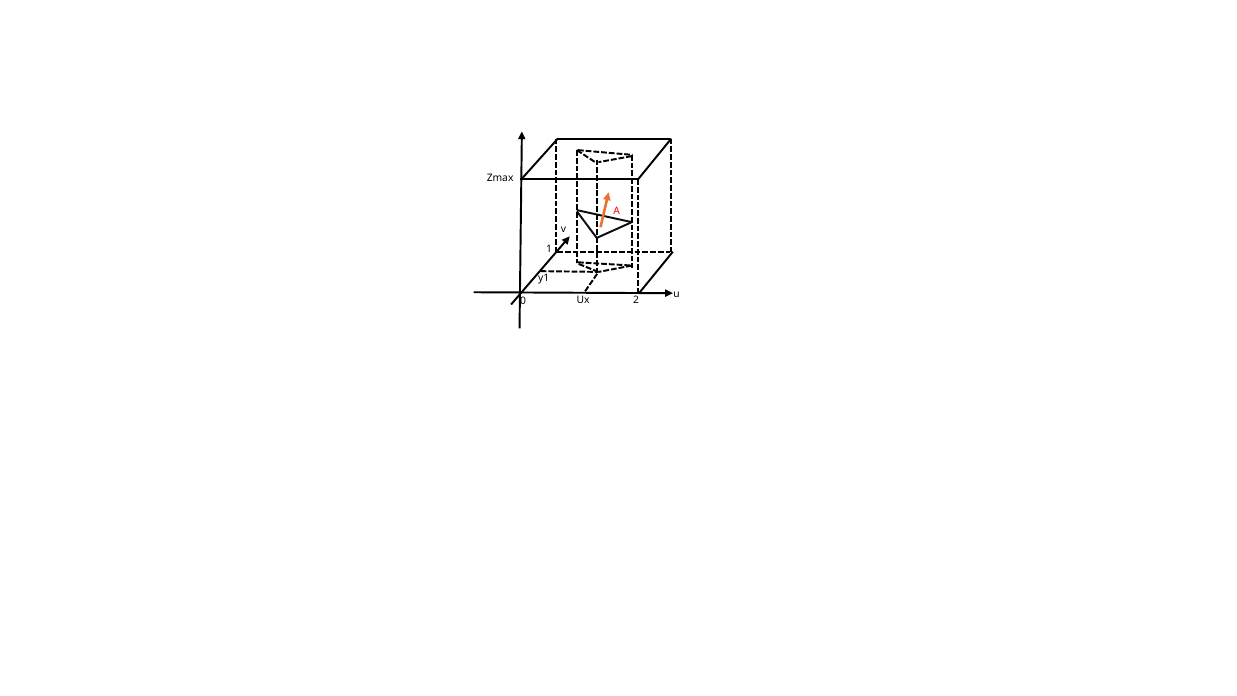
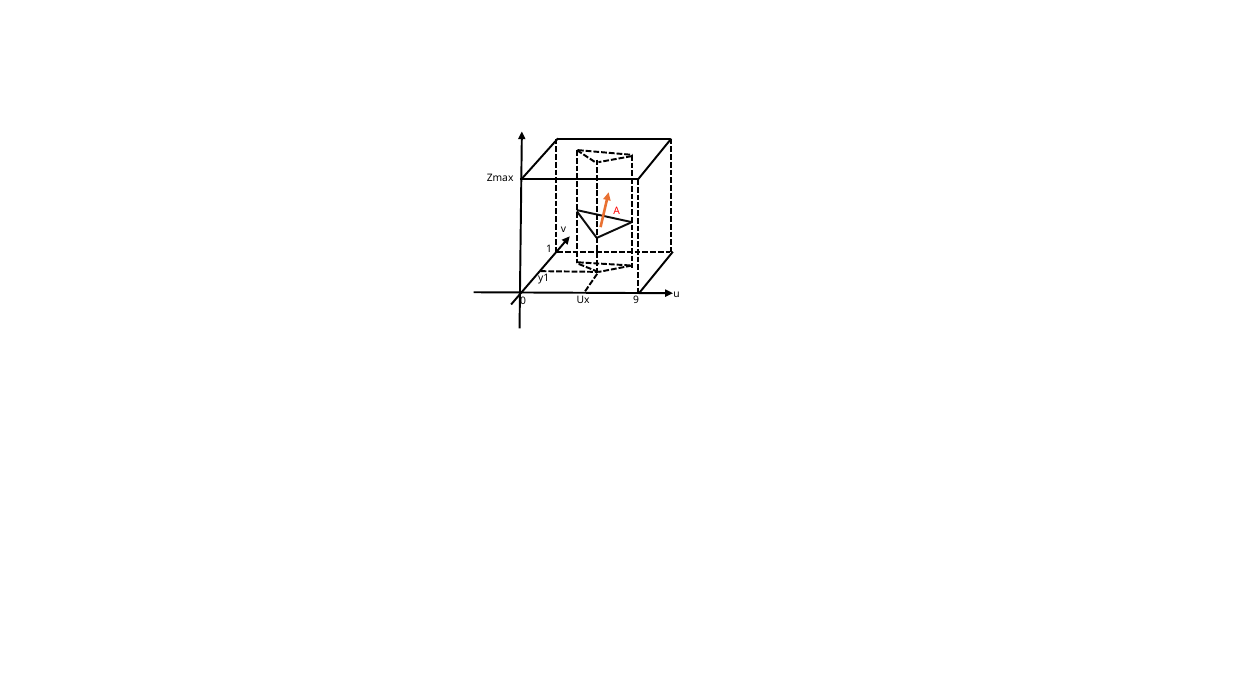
2: 2 -> 9
